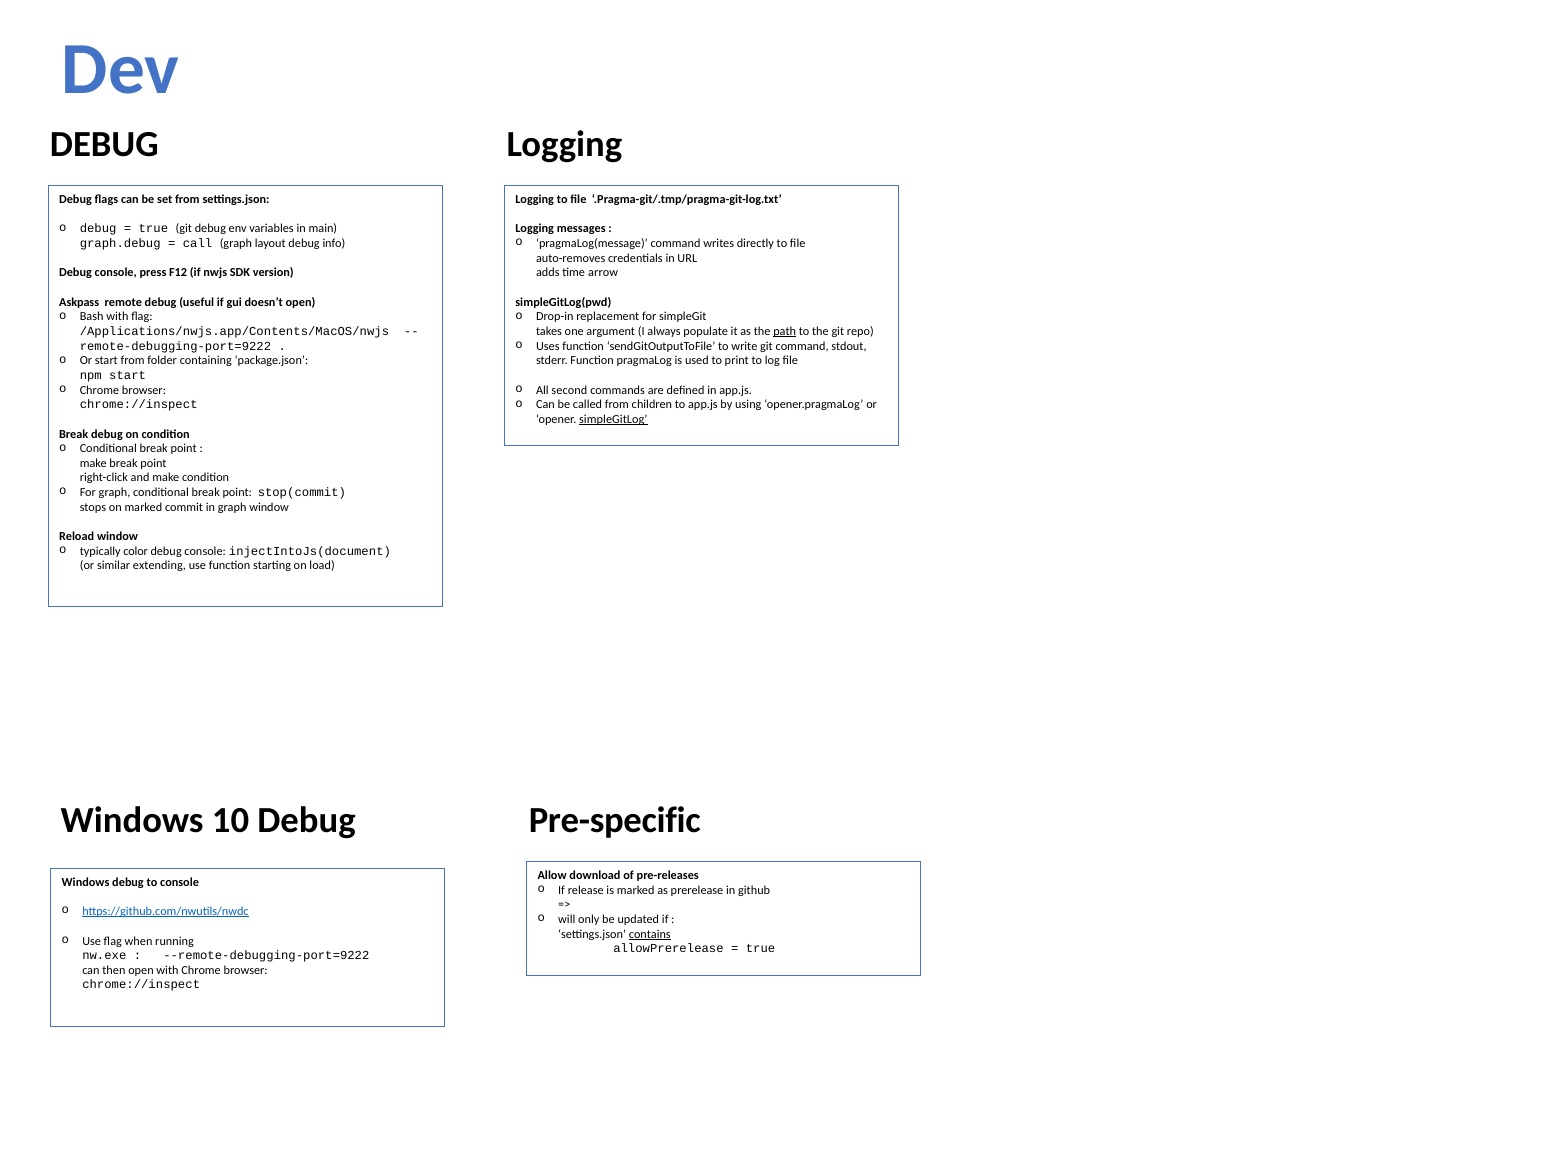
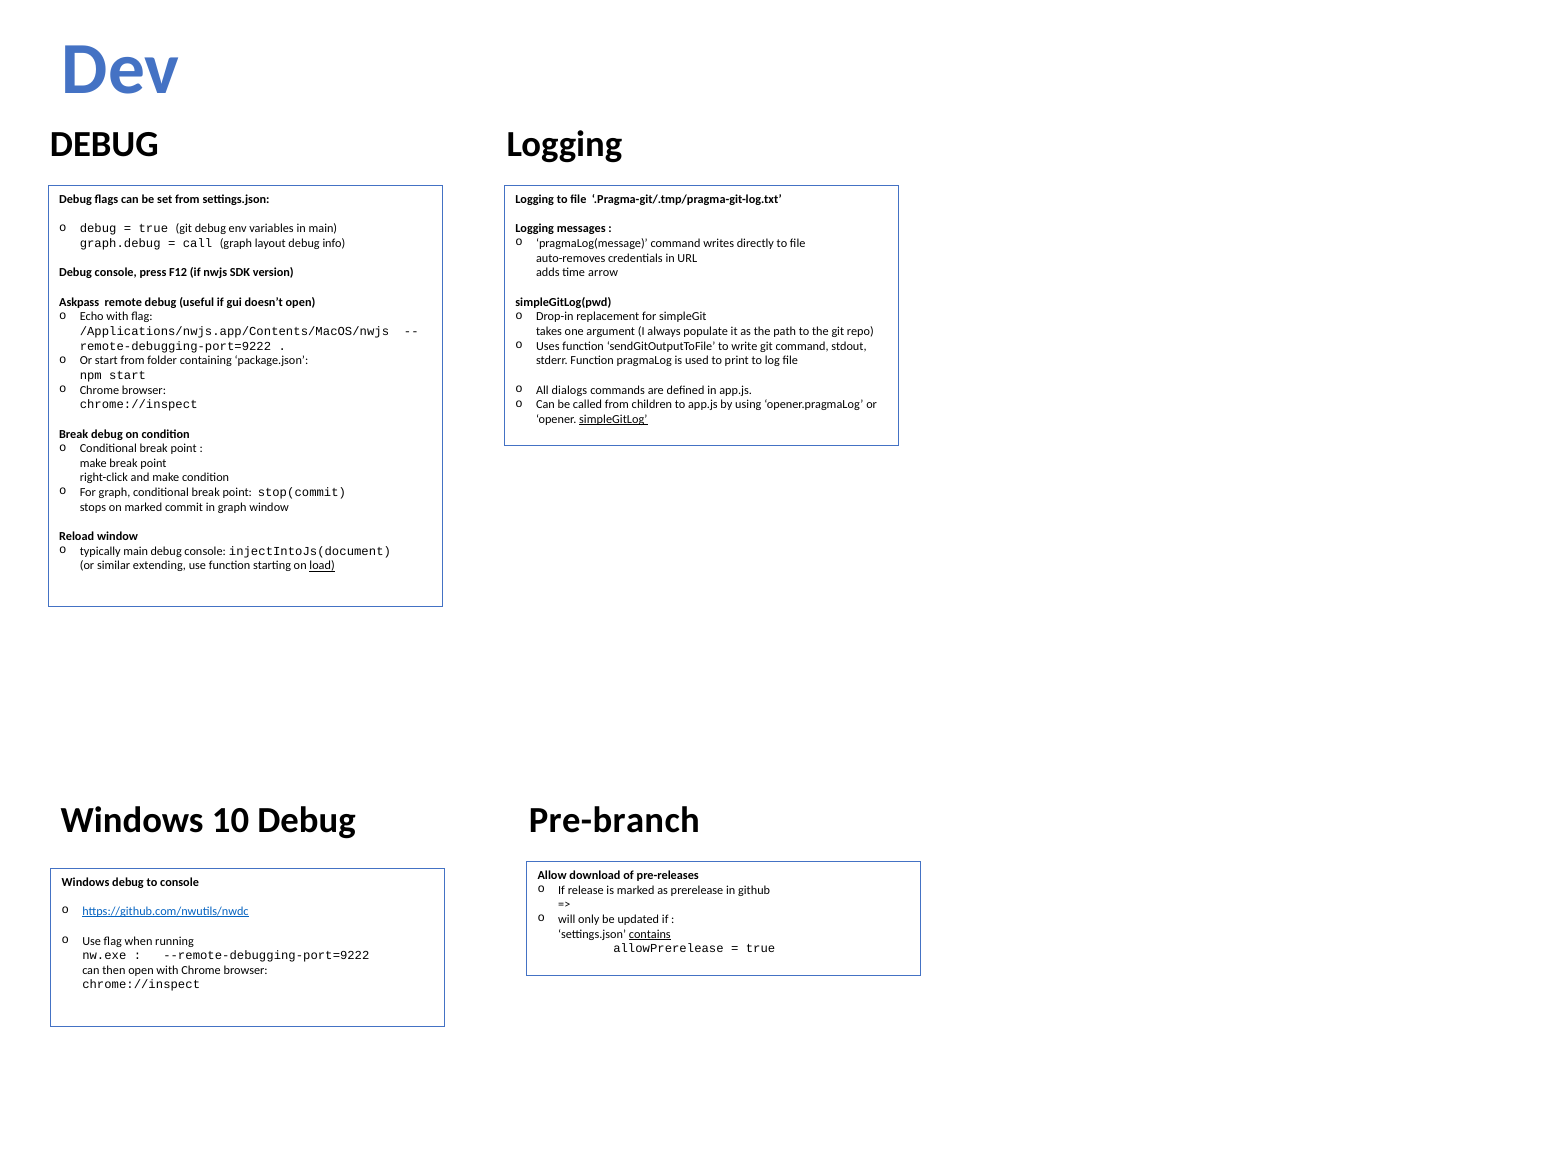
Bash: Bash -> Echo
path underline: present -> none
second: second -> dialogs
typically color: color -> main
load underline: none -> present
Pre-specific: Pre-specific -> Pre-branch
